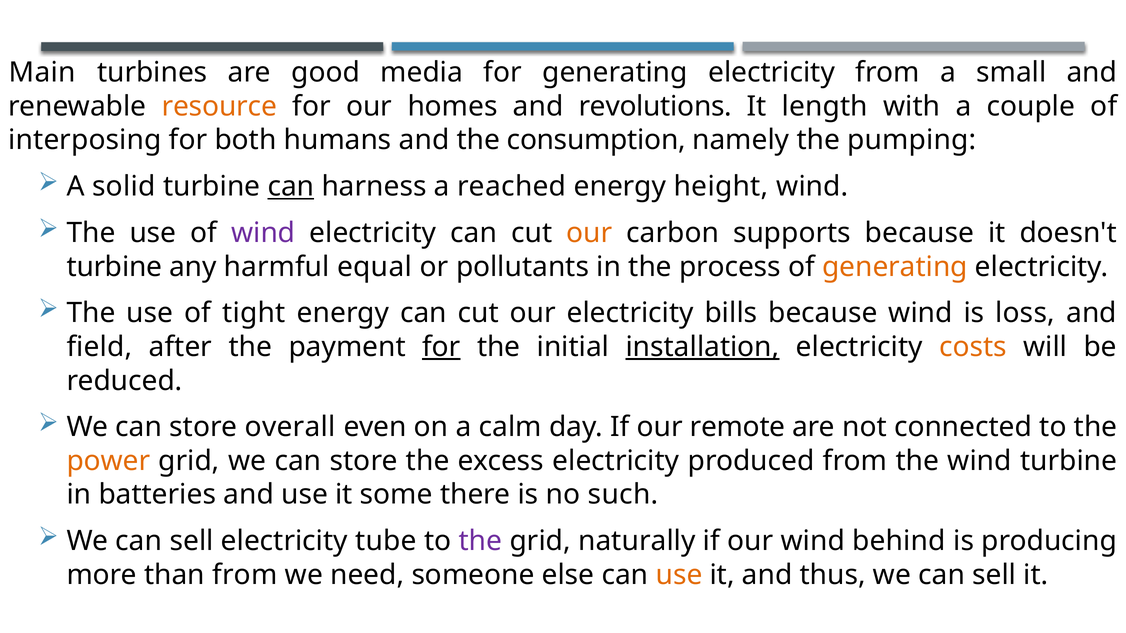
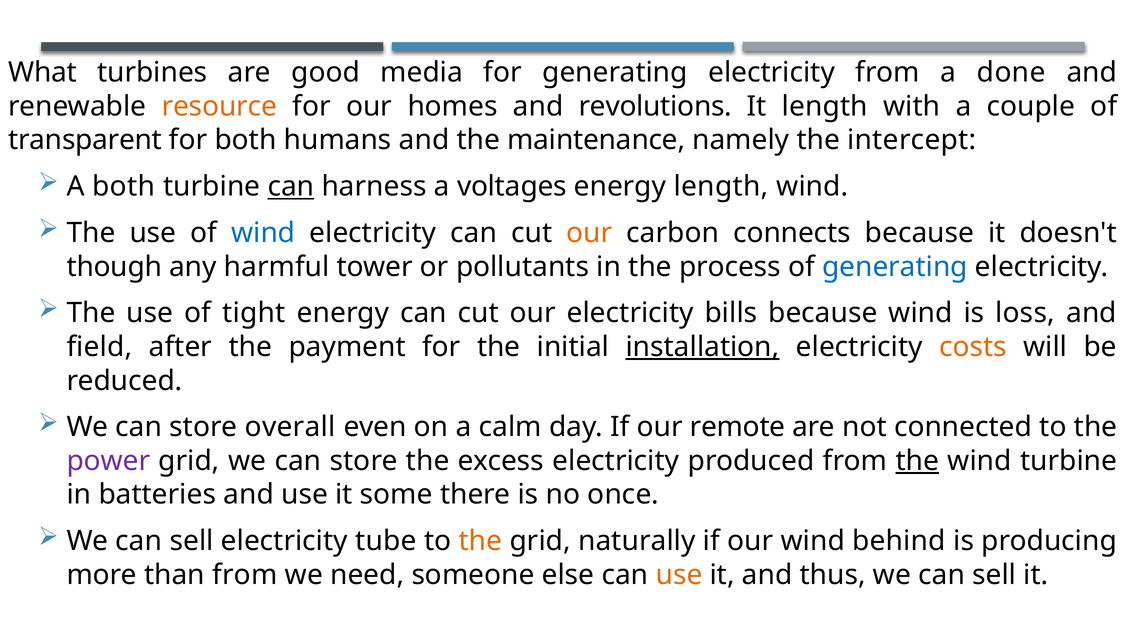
Main: Main -> What
small: small -> done
interposing: interposing -> transparent
consumption: consumption -> maintenance
pumping: pumping -> intercept
A solid: solid -> both
reached: reached -> voltages
energy height: height -> length
wind at (263, 233) colour: purple -> blue
supports: supports -> connects
turbine at (114, 267): turbine -> though
equal: equal -> tower
generating at (895, 267) colour: orange -> blue
for at (441, 347) underline: present -> none
power colour: orange -> purple
the at (917, 461) underline: none -> present
such: such -> once
the at (481, 541) colour: purple -> orange
